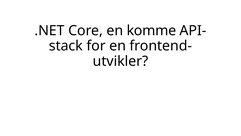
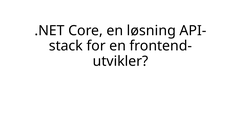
komme: komme -> løsning
